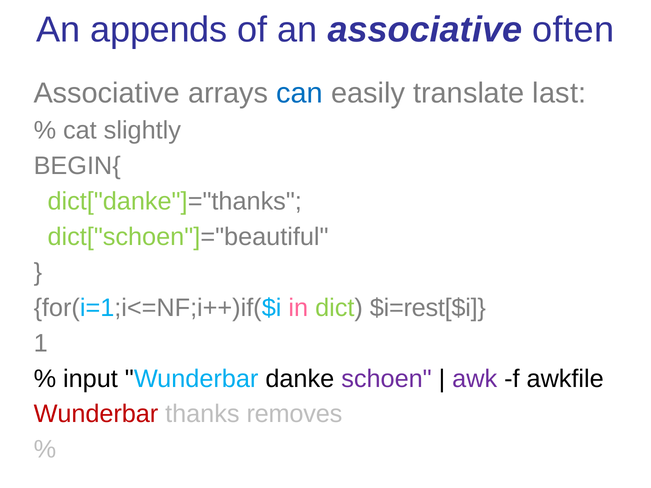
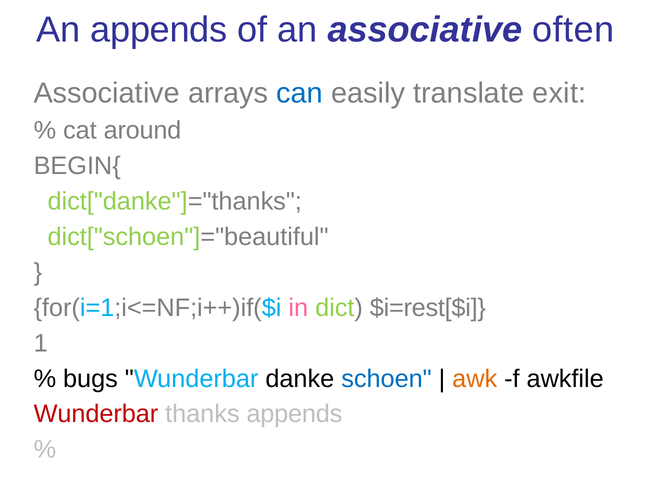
last: last -> exit
slightly: slightly -> around
input: input -> bugs
schoen colour: purple -> blue
awk colour: purple -> orange
thanks removes: removes -> appends
